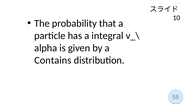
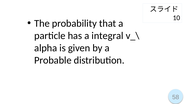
Contains: Contains -> Probable
